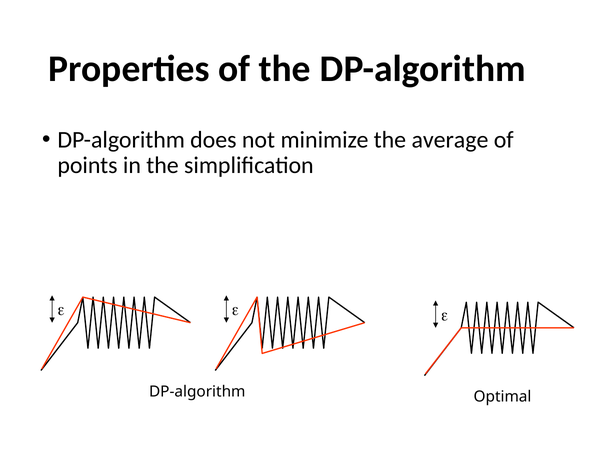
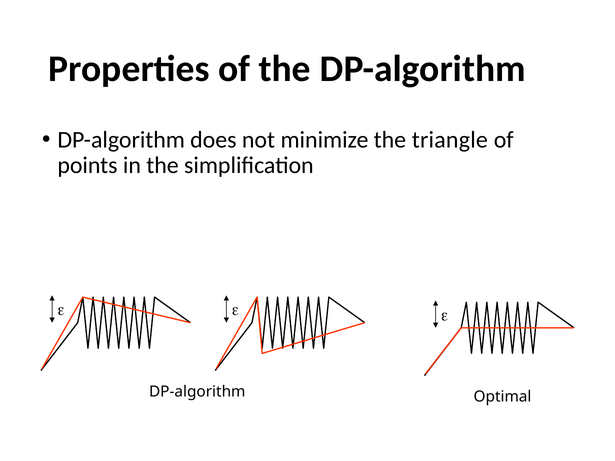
average: average -> triangle
